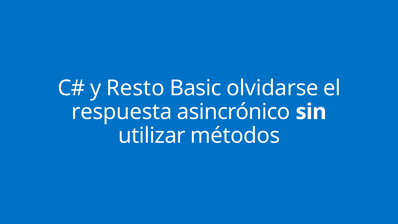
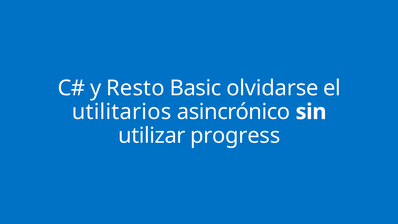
respuesta: respuesta -> utilitarios
métodos: métodos -> progress
